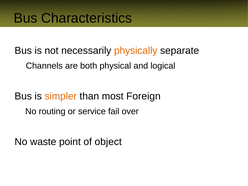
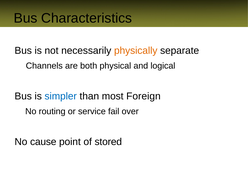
simpler colour: orange -> blue
waste: waste -> cause
object: object -> stored
